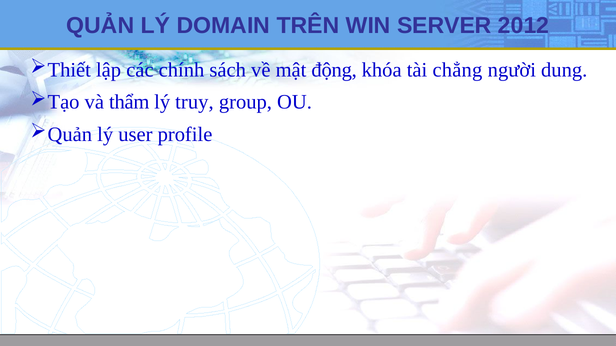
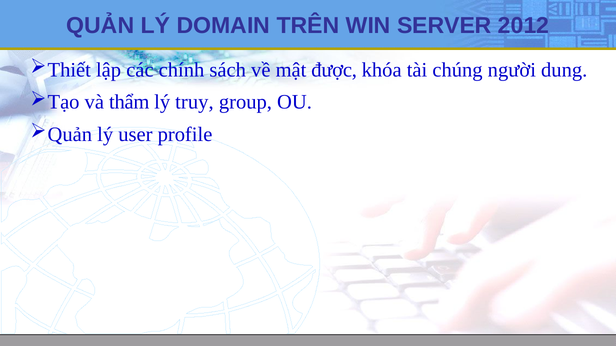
động: động -> được
chẳng: chẳng -> chúng
